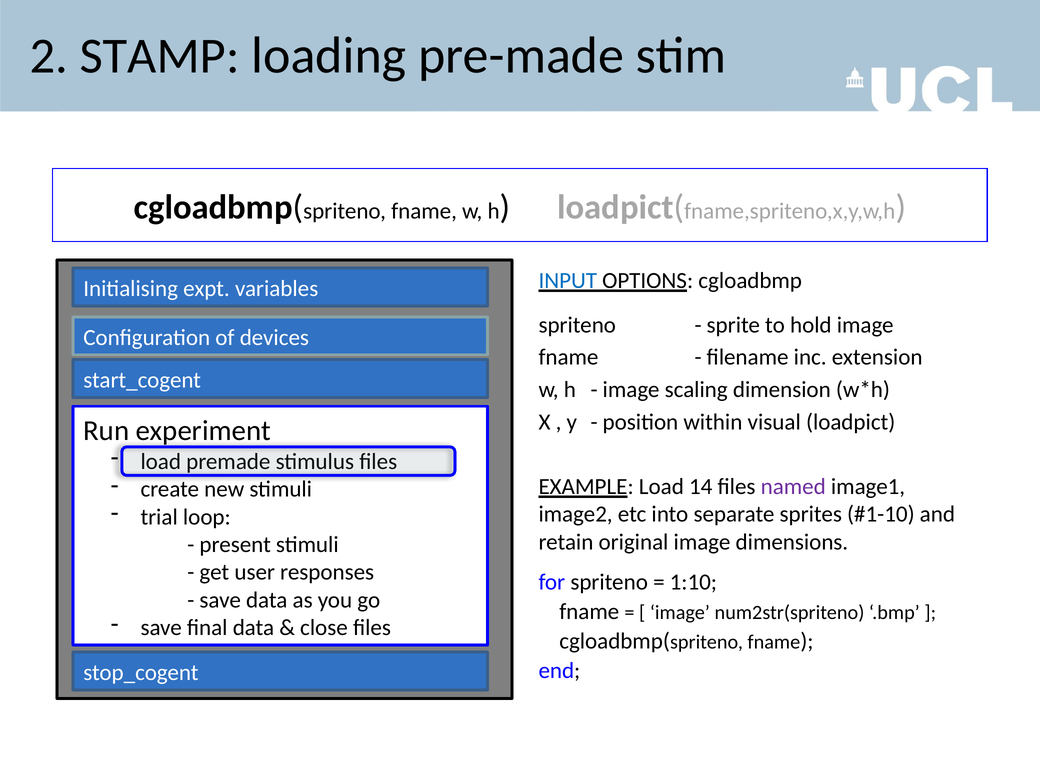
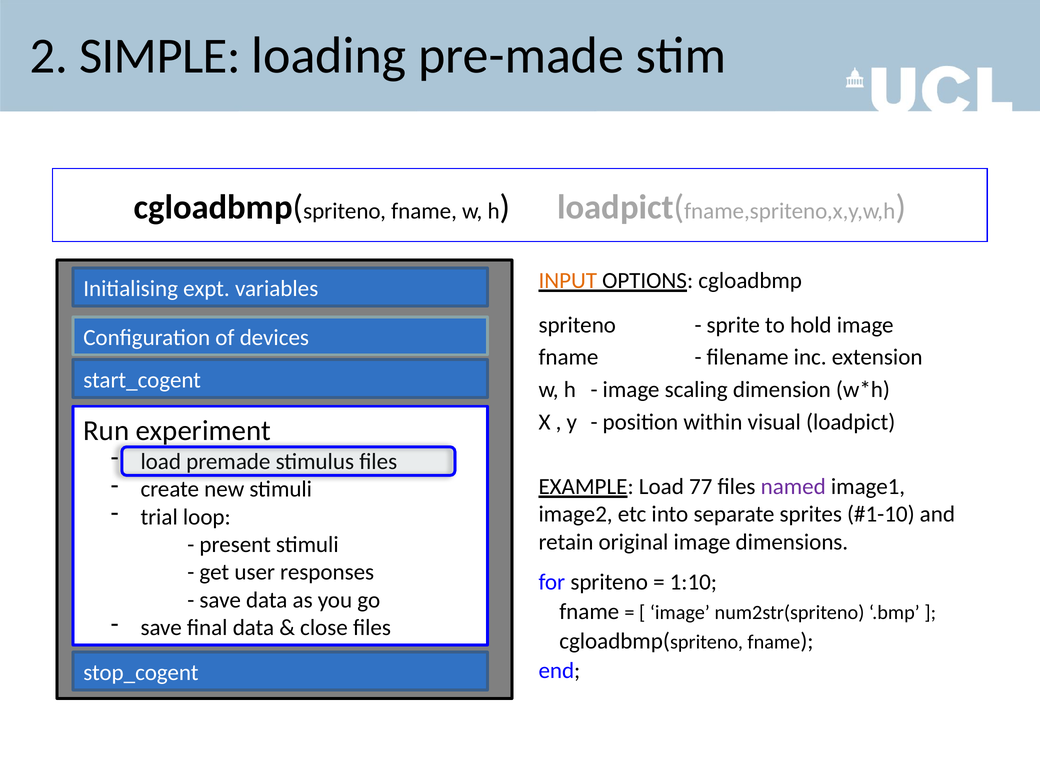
STAMP: STAMP -> SIMPLE
INPUT colour: blue -> orange
14: 14 -> 77
